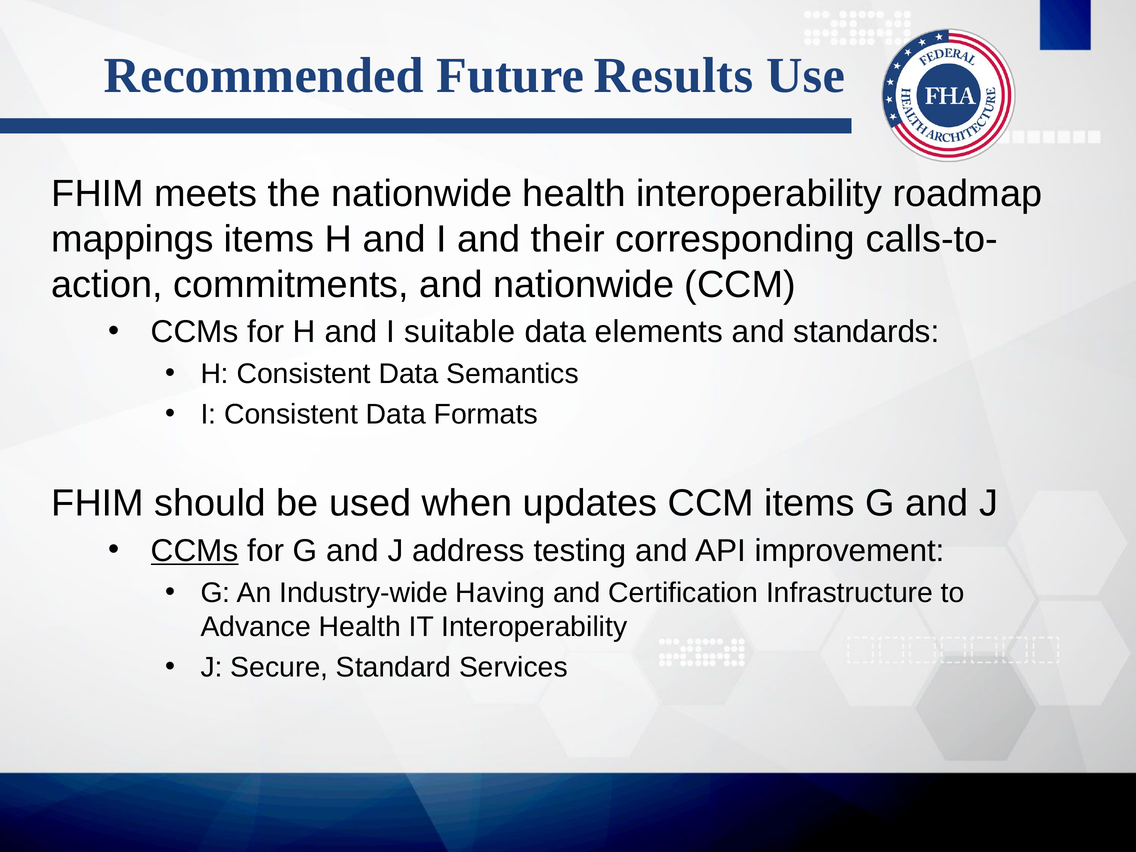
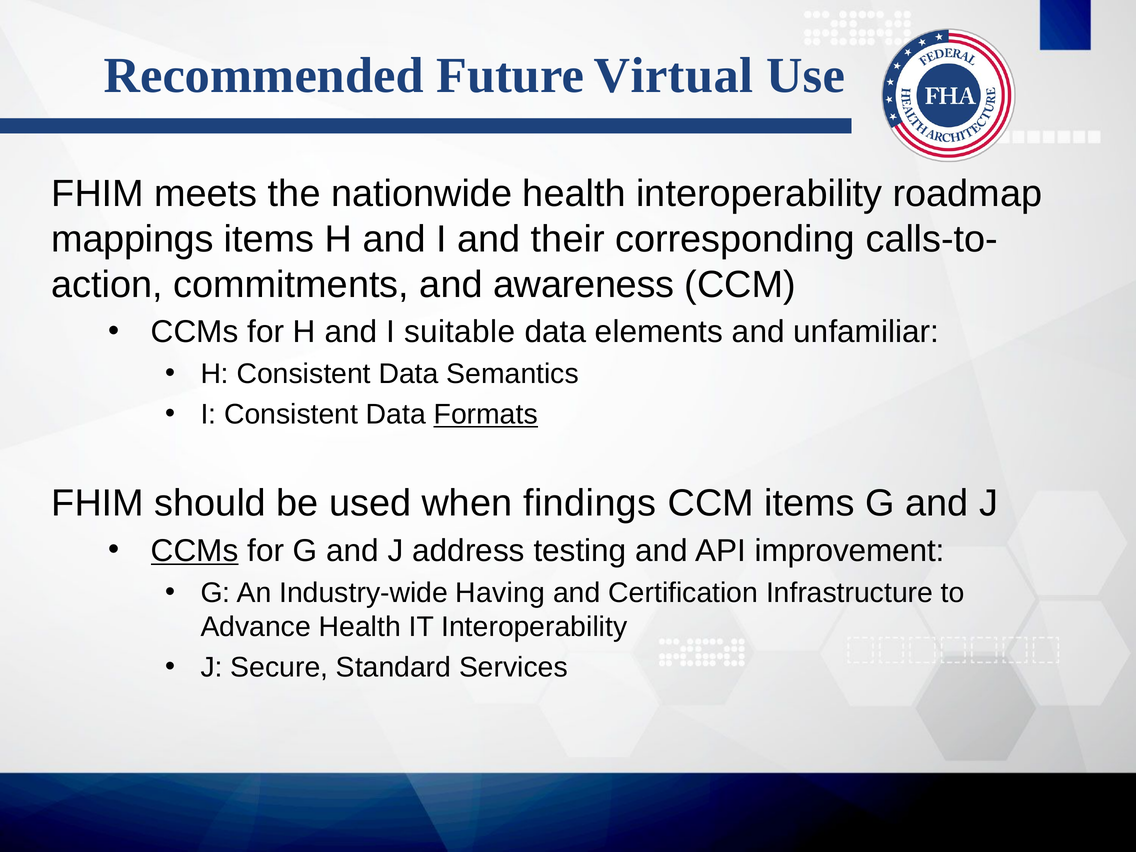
Results: Results -> Virtual
and nationwide: nationwide -> awareness
standards: standards -> unfamiliar
Formats underline: none -> present
updates: updates -> findings
